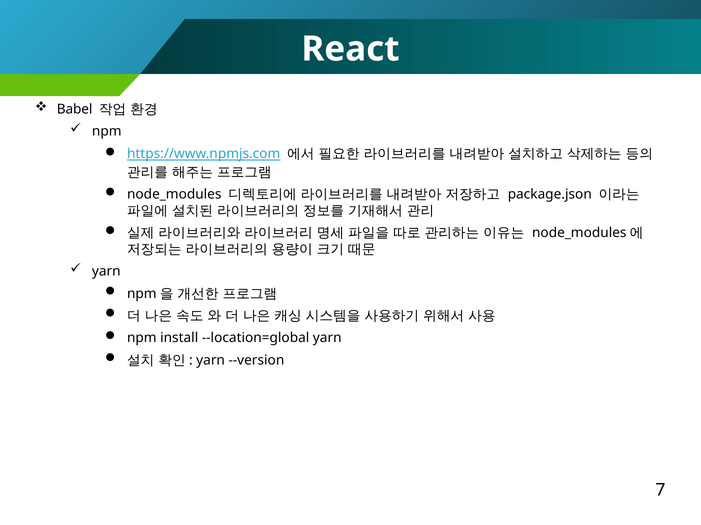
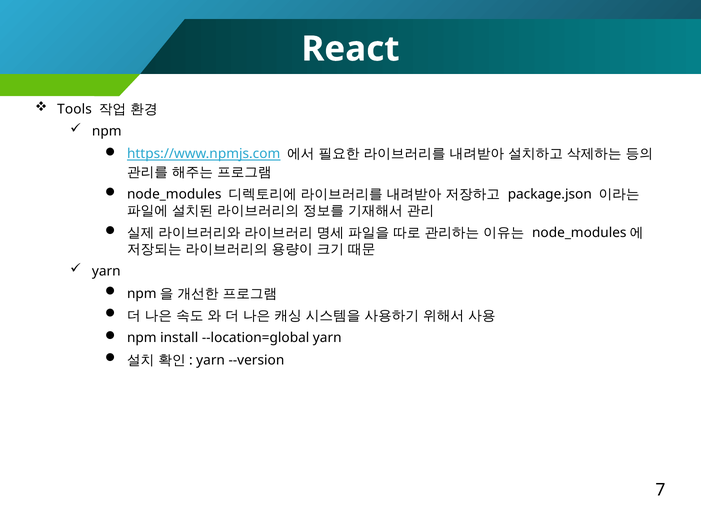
Babel: Babel -> Tools
